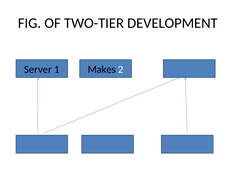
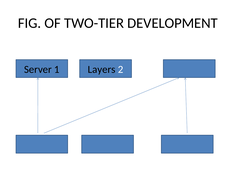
Makes: Makes -> Layers
